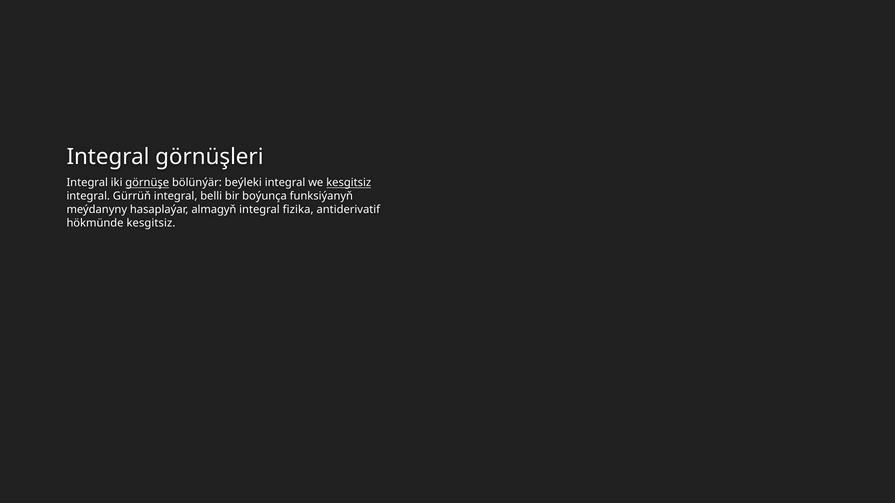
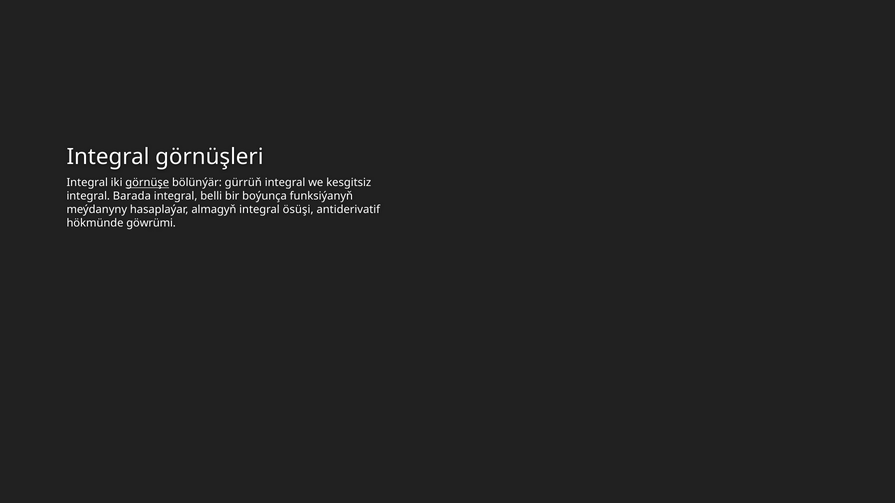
beýleki: beýleki -> gürrüň
kesgitsiz at (349, 183) underline: present -> none
Gürrüň: Gürrüň -> Barada
fizika: fizika -> ösüşi
hökmünde kesgitsiz: kesgitsiz -> göwrümi
